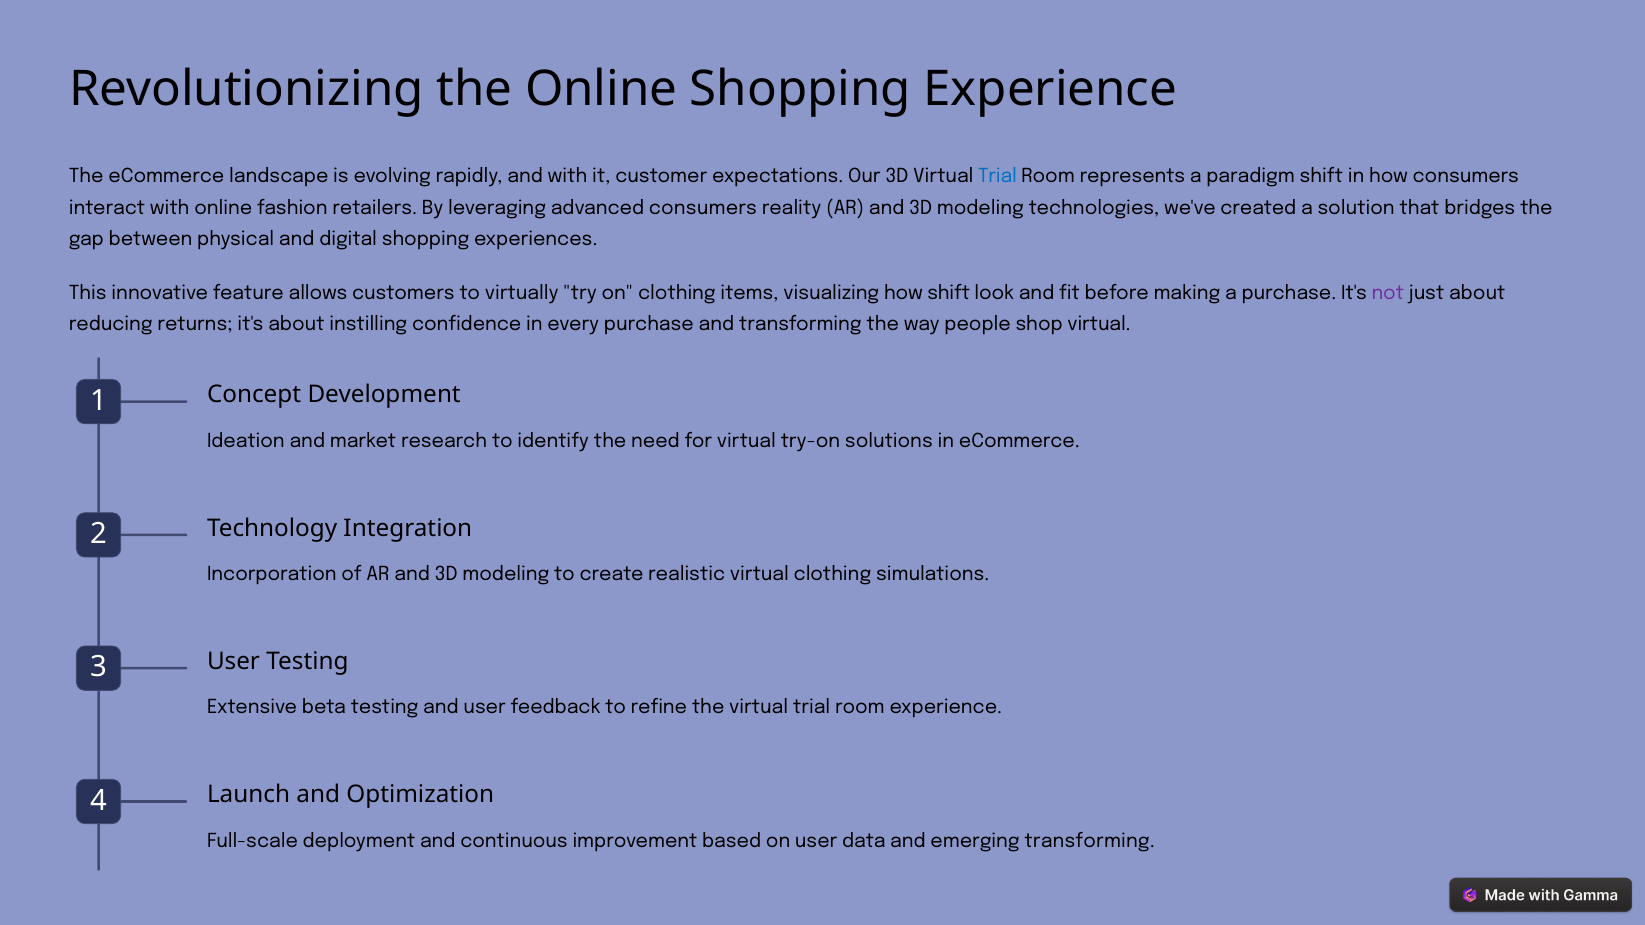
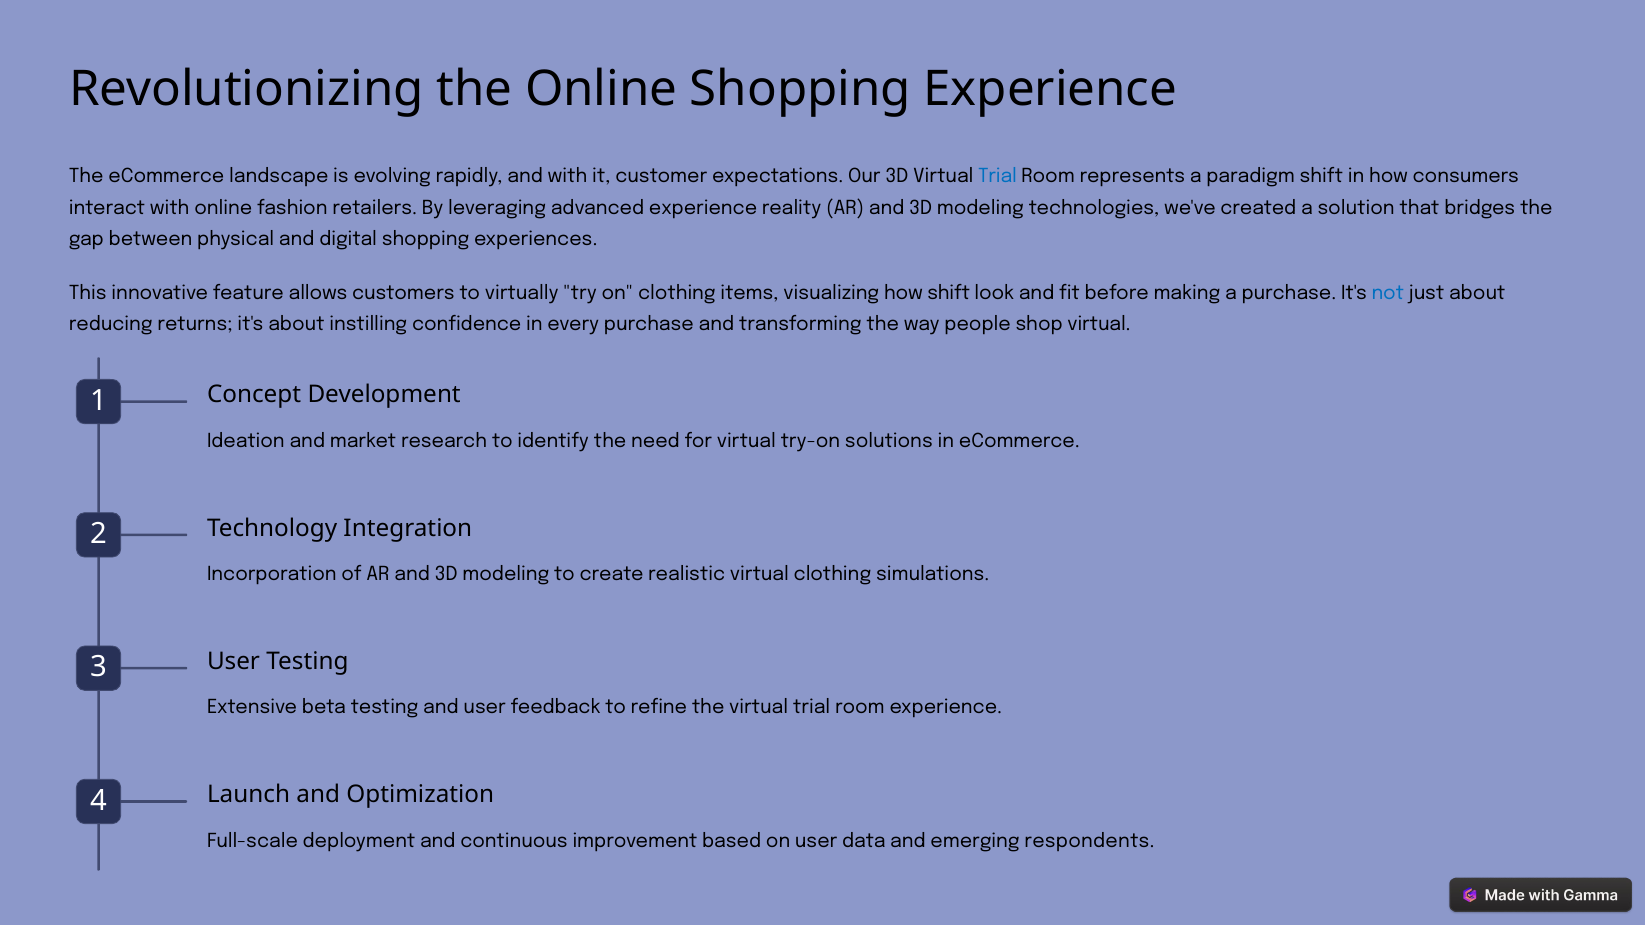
advanced consumers: consumers -> experience
not colour: purple -> blue
emerging transforming: transforming -> respondents
